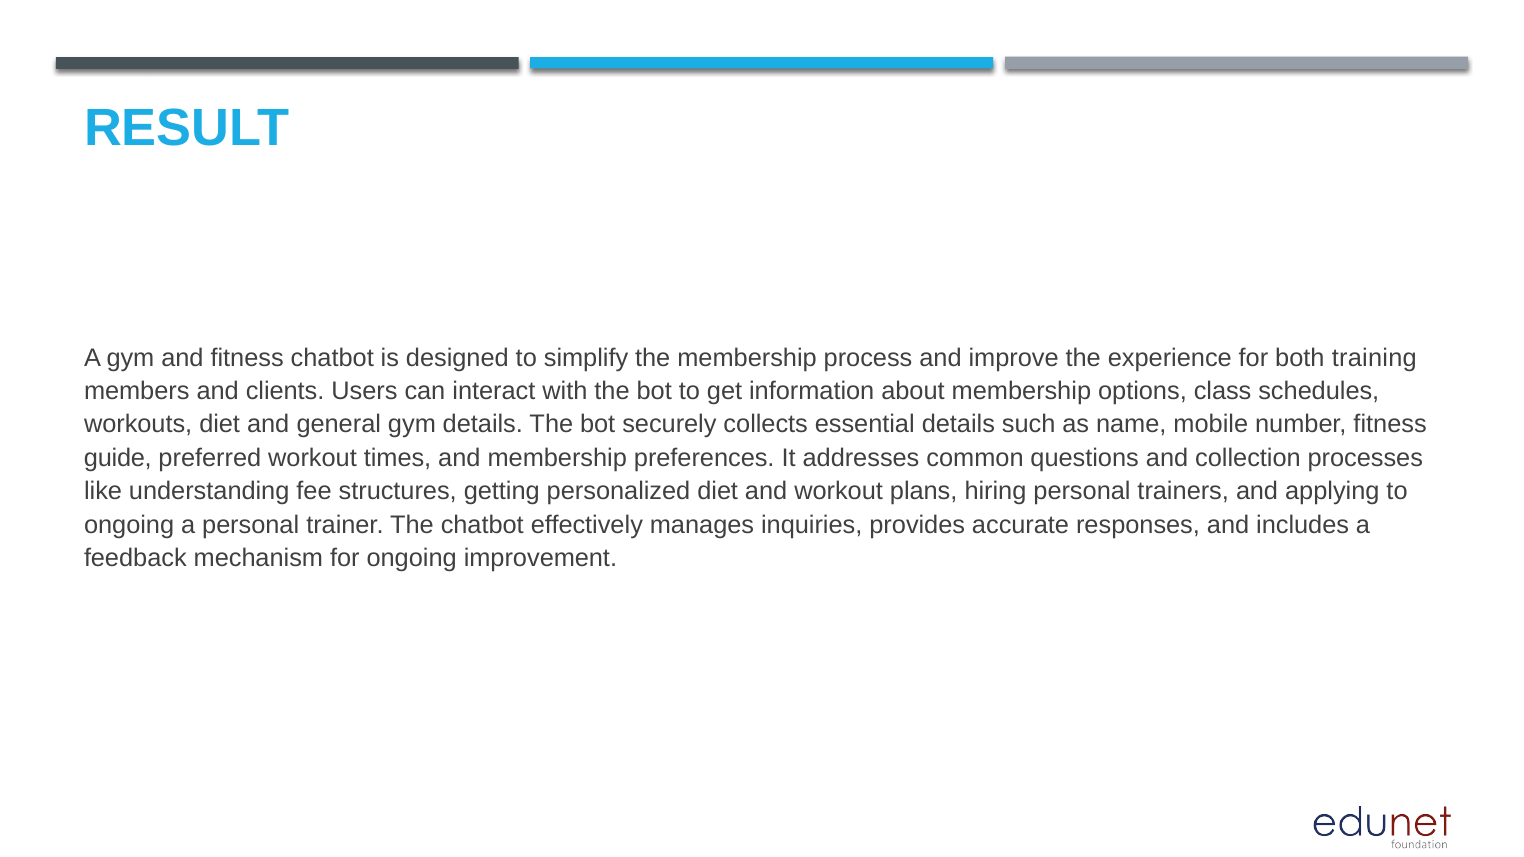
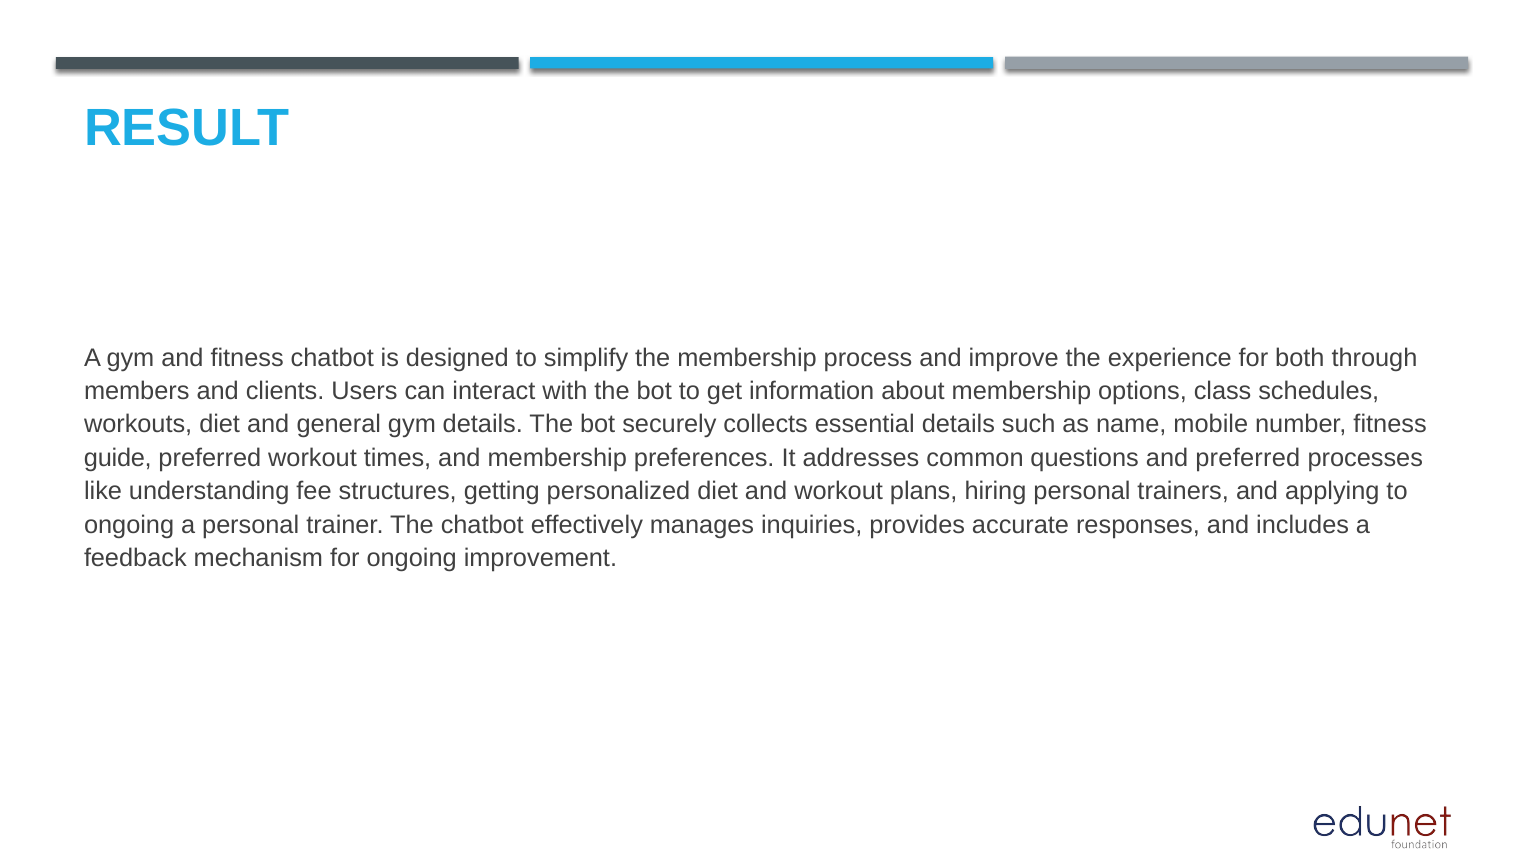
training: training -> through
and collection: collection -> preferred
